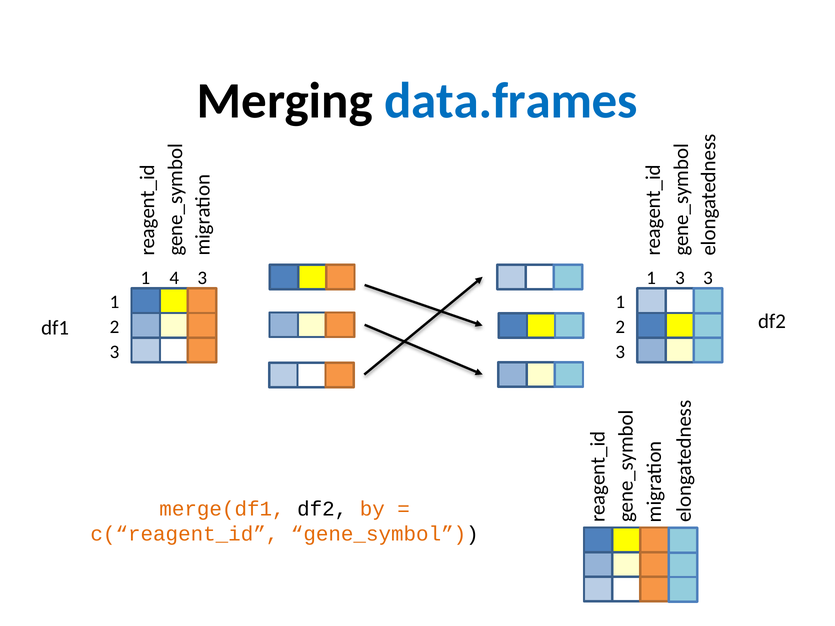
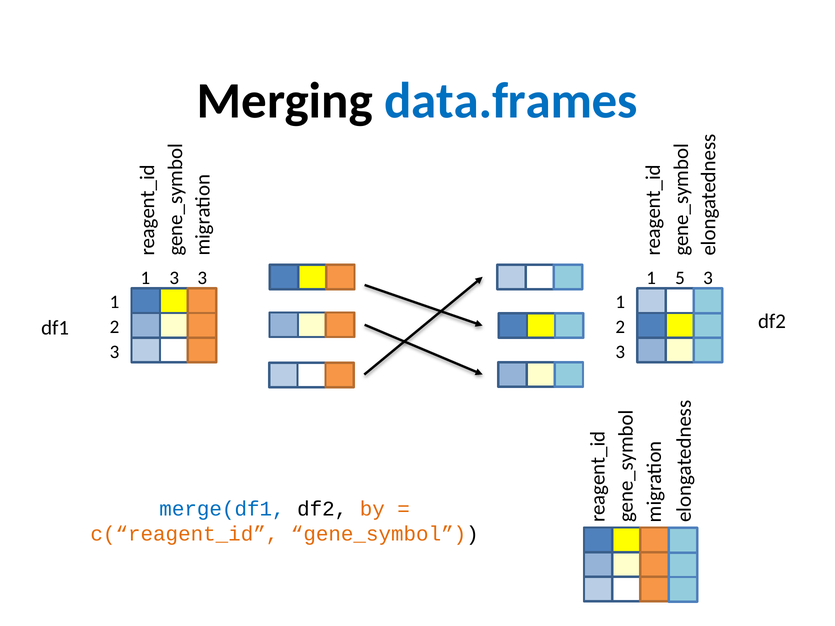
1 4: 4 -> 3
1 3: 3 -> 5
merge(df1 colour: orange -> blue
